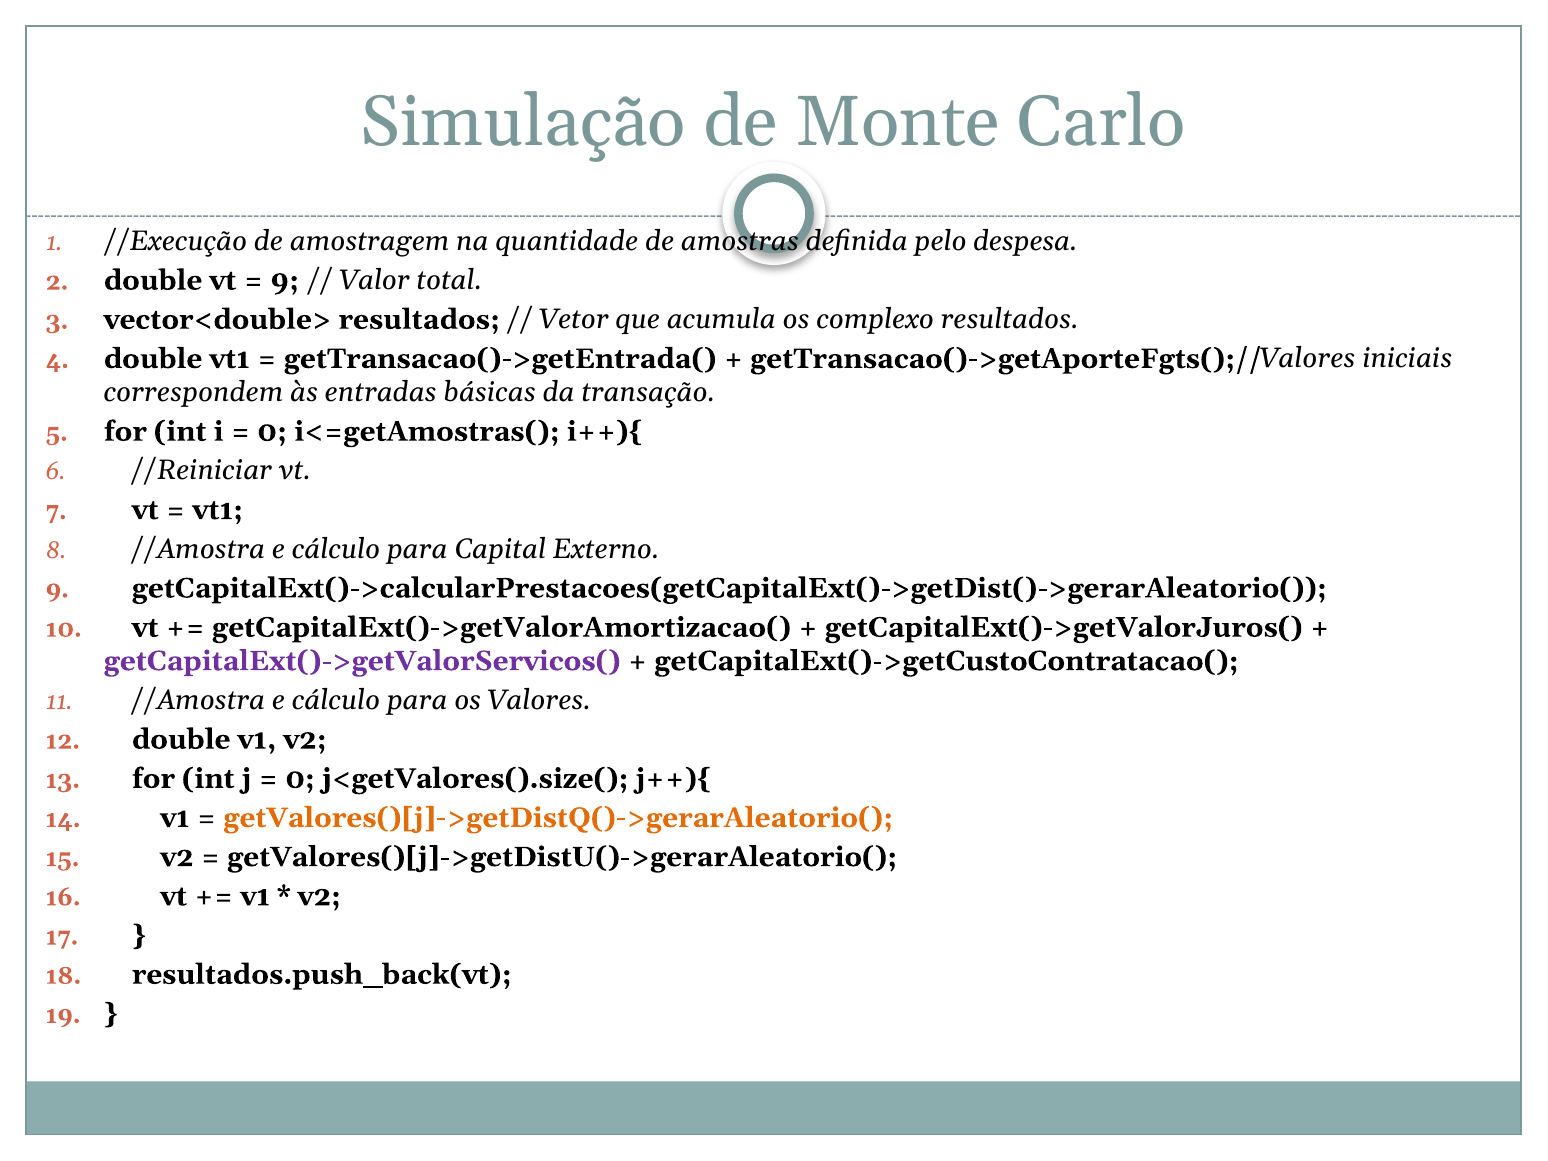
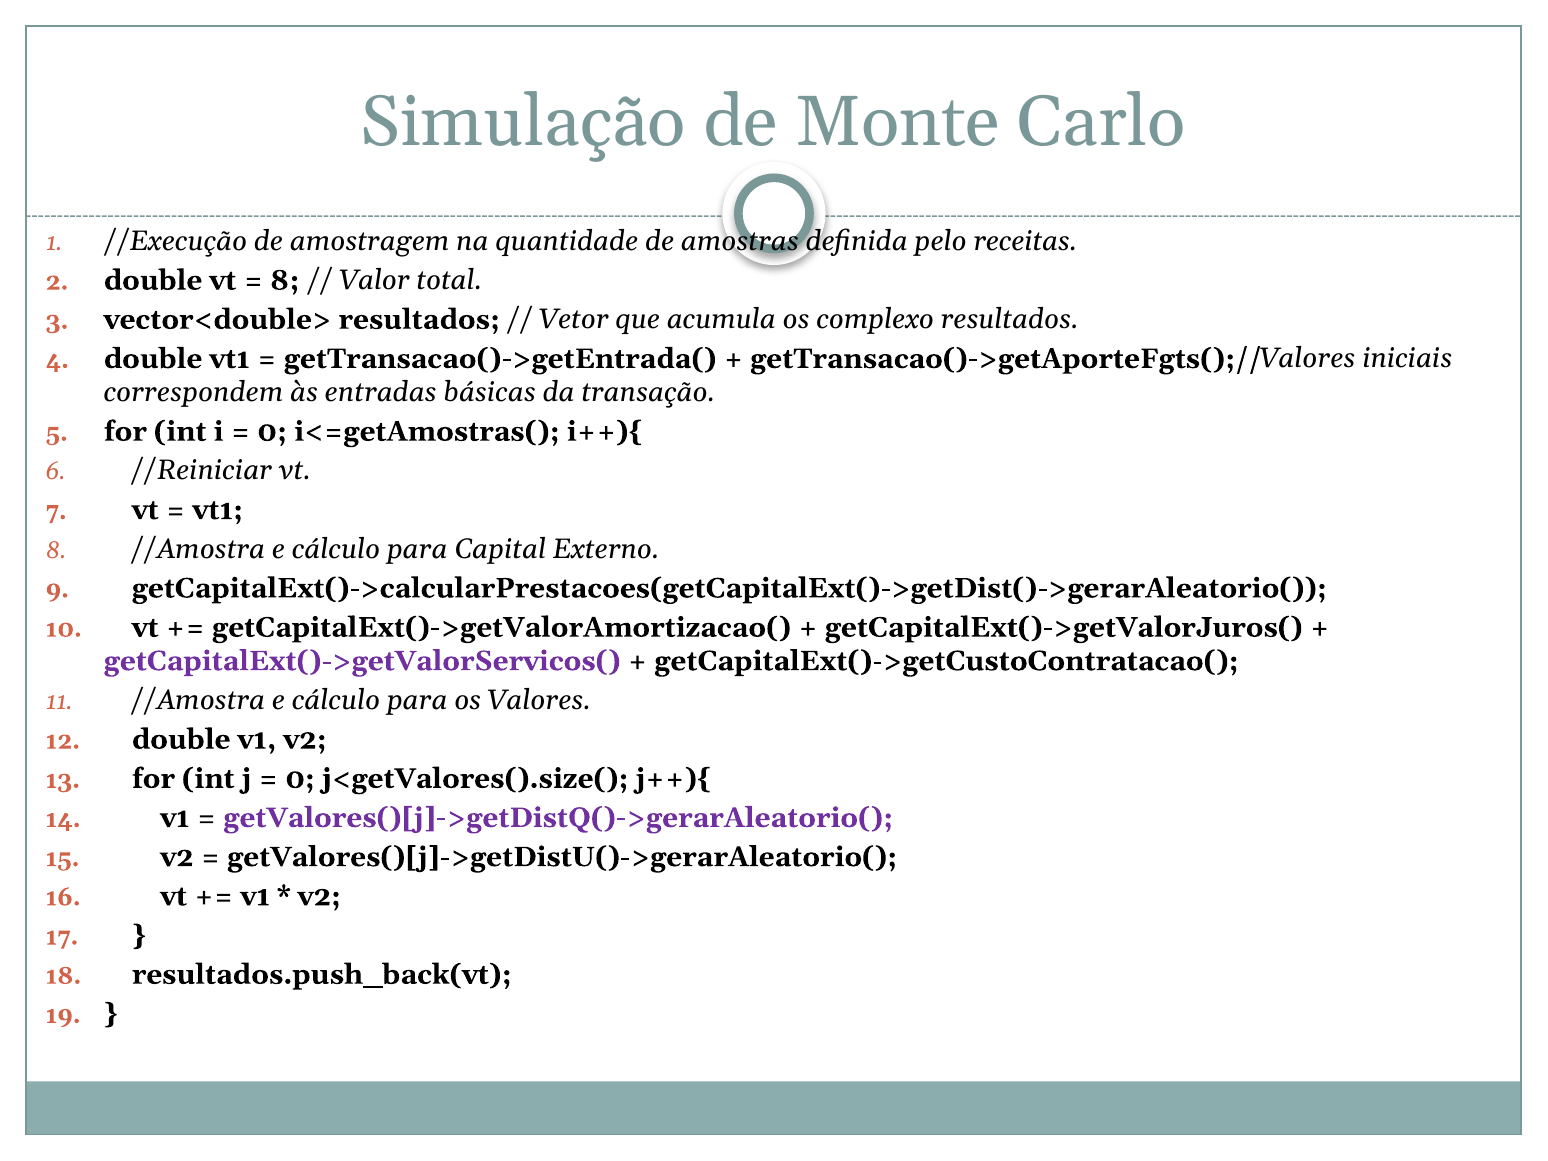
despesa: despesa -> receitas
9 at (285, 280): 9 -> 8
getValores()[j]->getDistQ()->gerarAleatorio( colour: orange -> purple
